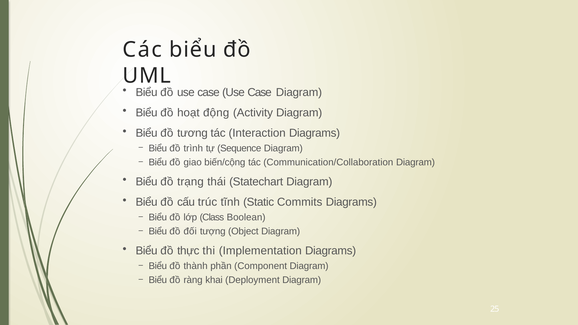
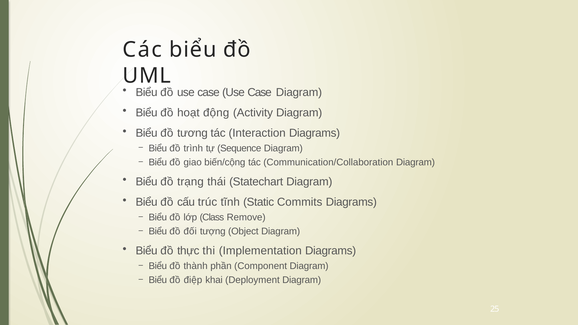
Boolean: Boolean -> Remove
ràng: ràng -> điệp
